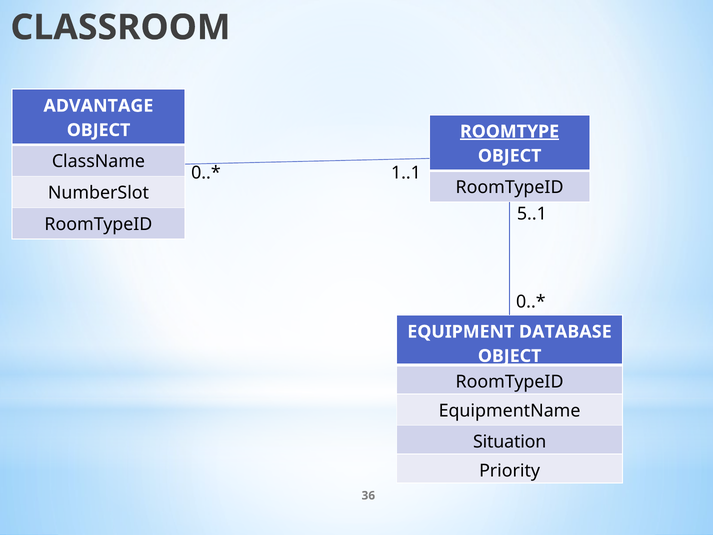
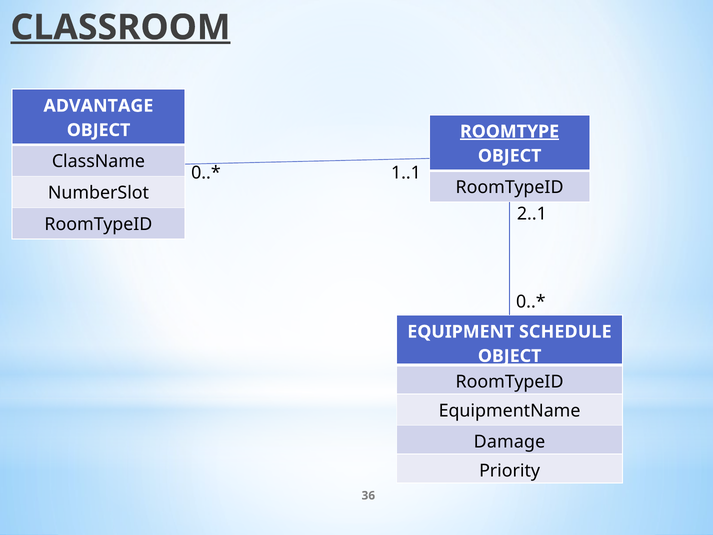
CLASSROOM underline: none -> present
5..1: 5..1 -> 2..1
DATABASE: DATABASE -> SCHEDULE
Situation: Situation -> Damage
